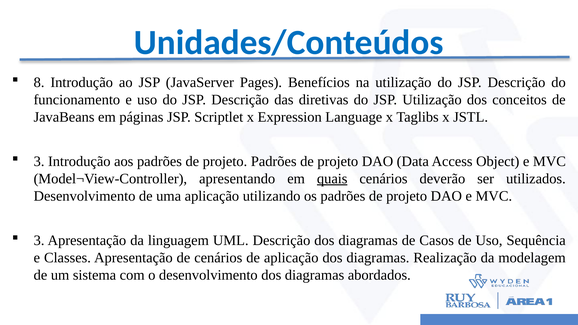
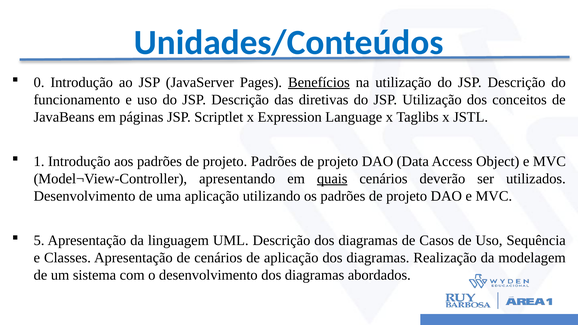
8: 8 -> 0
Benefícios underline: none -> present
3 at (39, 161): 3 -> 1
3 at (39, 240): 3 -> 5
